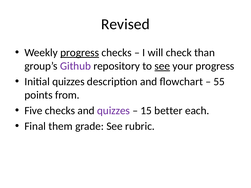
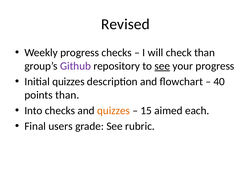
progress at (80, 53) underline: present -> none
55: 55 -> 40
points from: from -> than
Five: Five -> Into
quizzes at (114, 111) colour: purple -> orange
better: better -> aimed
them: them -> users
